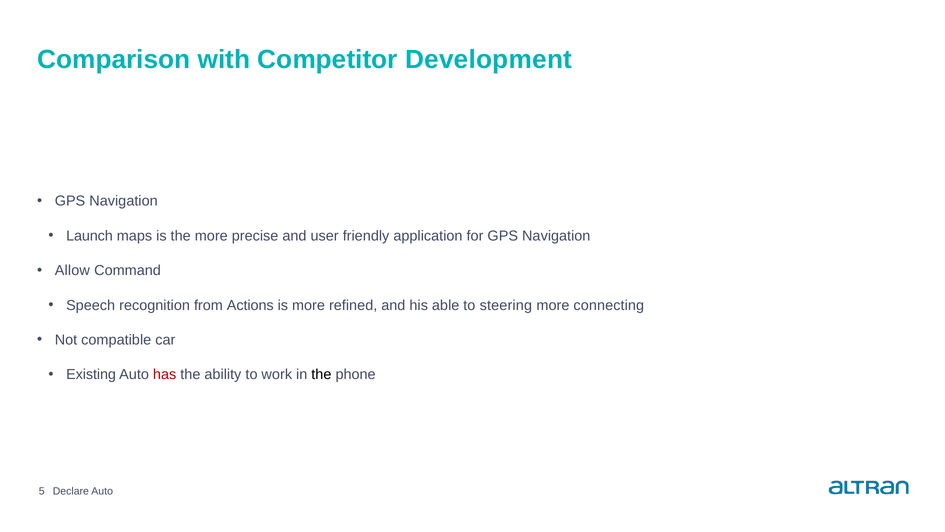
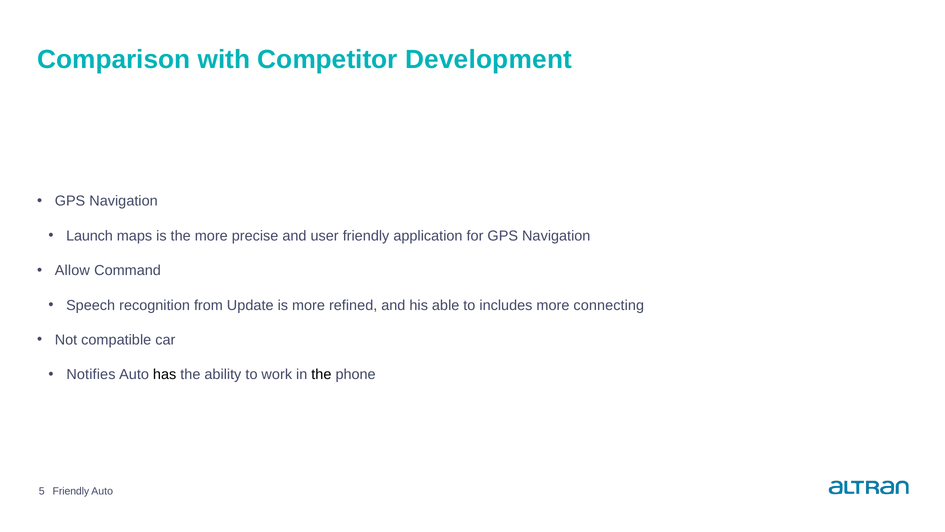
Actions: Actions -> Update
steering: steering -> includes
Existing: Existing -> Notifies
has colour: red -> black
Declare at (71, 491): Declare -> Friendly
